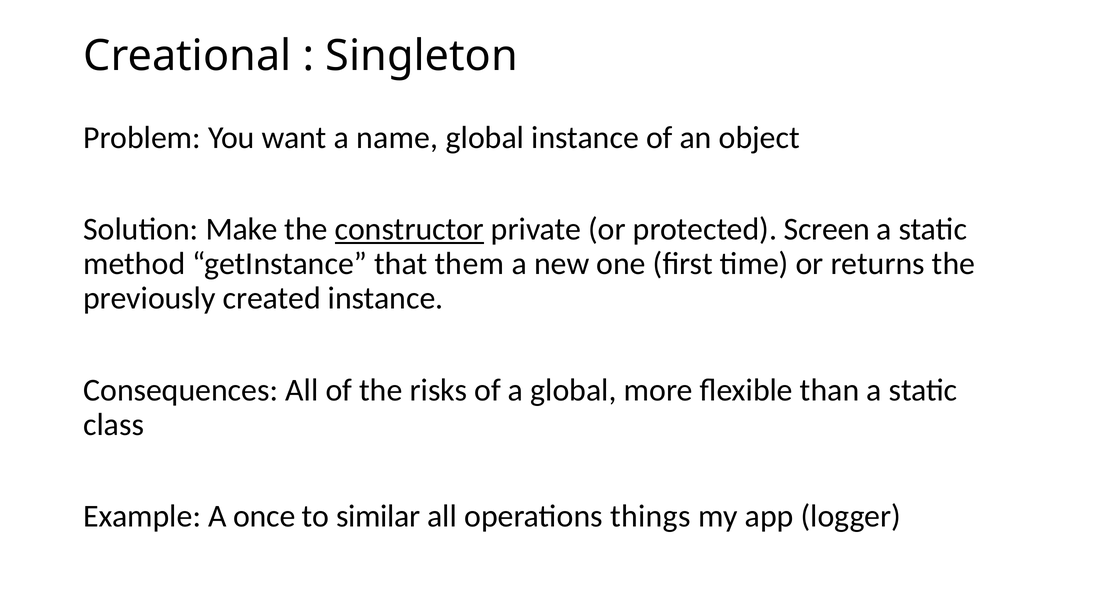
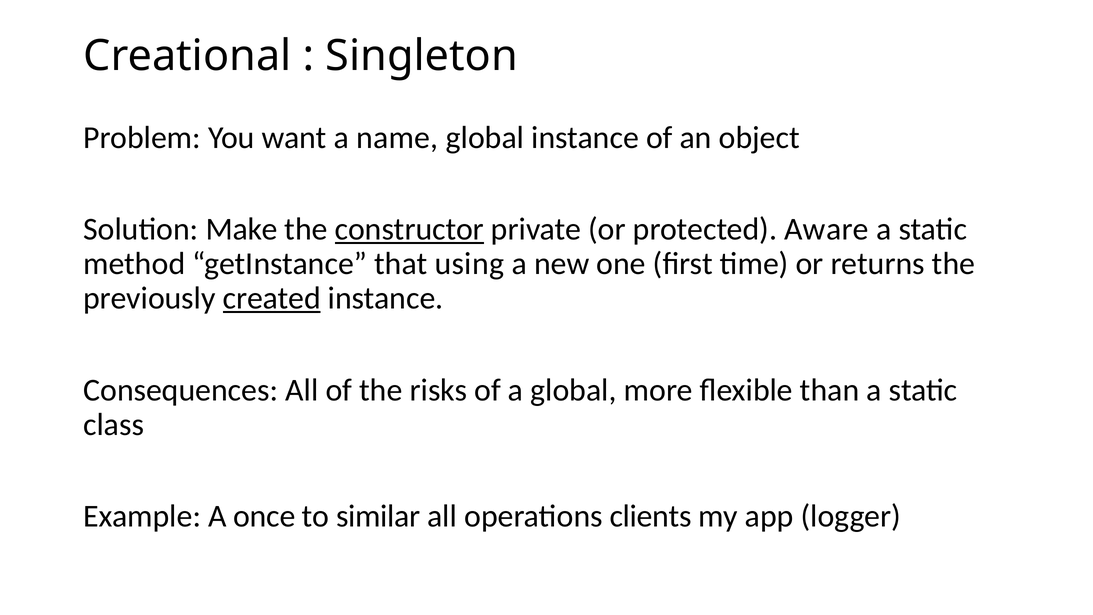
Screen: Screen -> Aware
them: them -> using
created underline: none -> present
things: things -> clients
